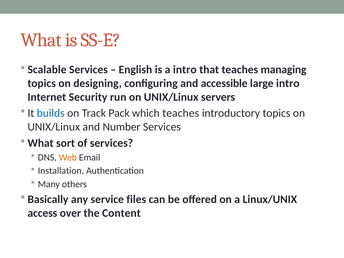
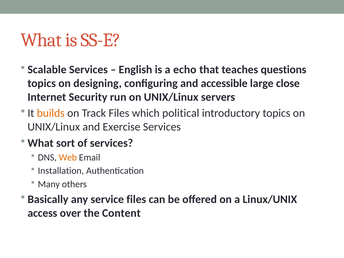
a intro: intro -> echo
managing: managing -> questions
large intro: intro -> close
builds colour: blue -> orange
Track Pack: Pack -> Files
which teaches: teaches -> political
Number: Number -> Exercise
